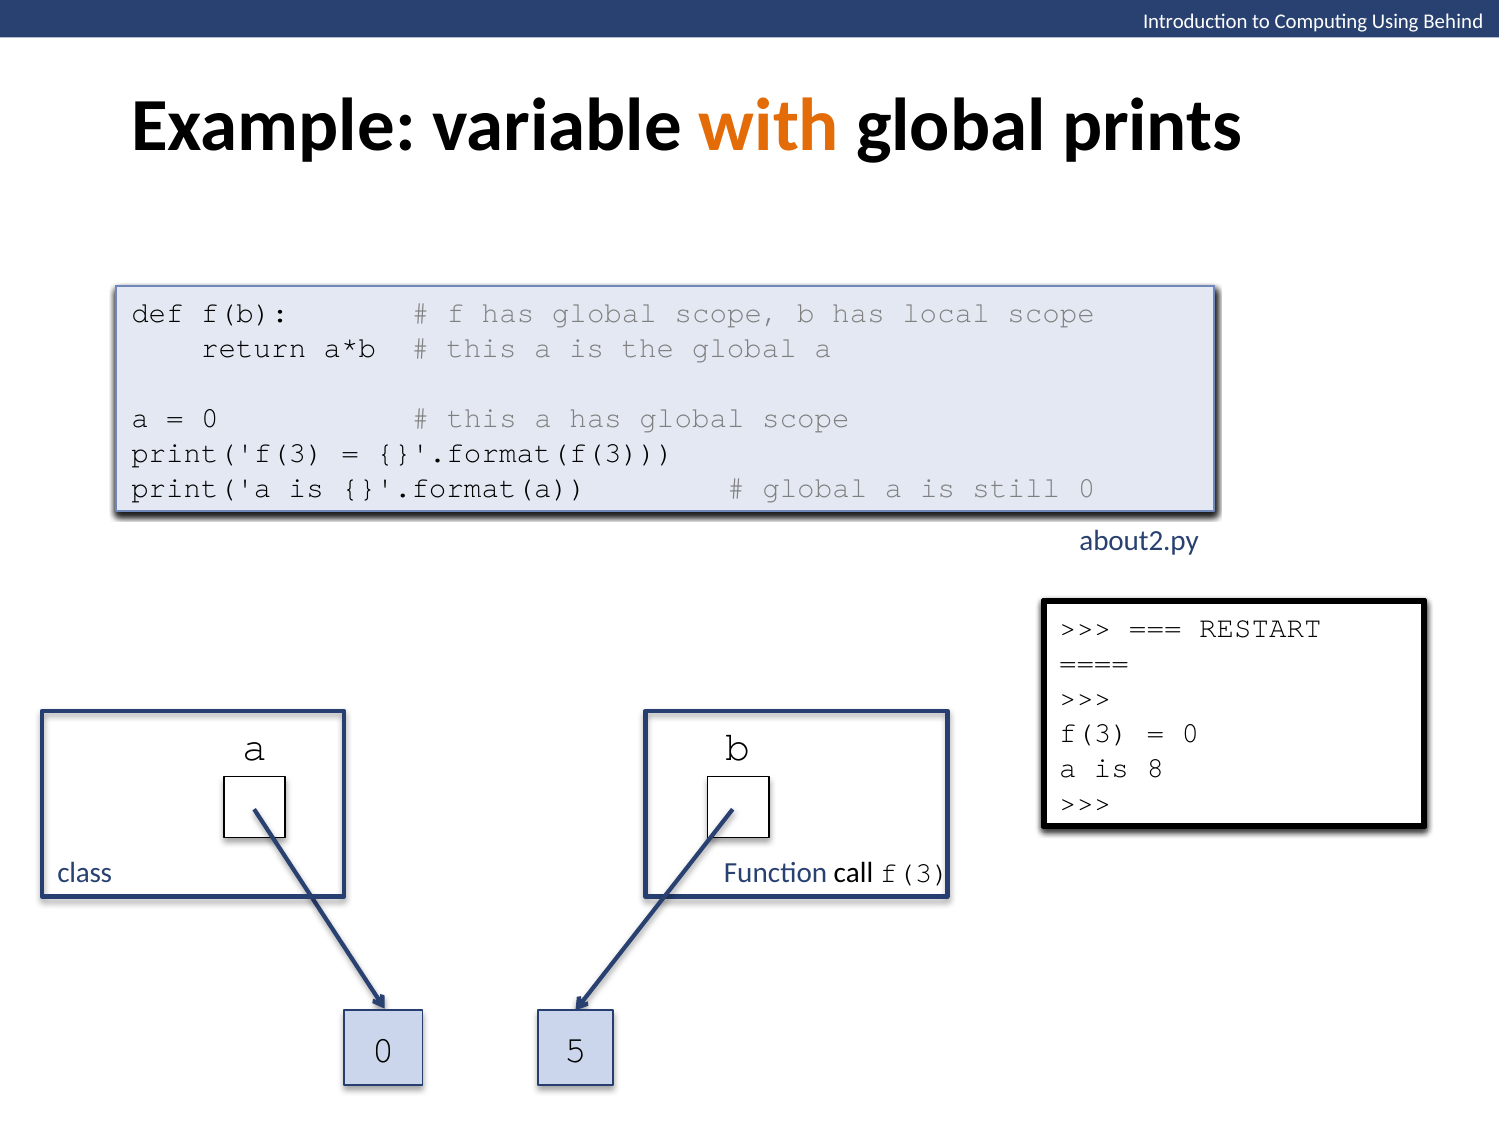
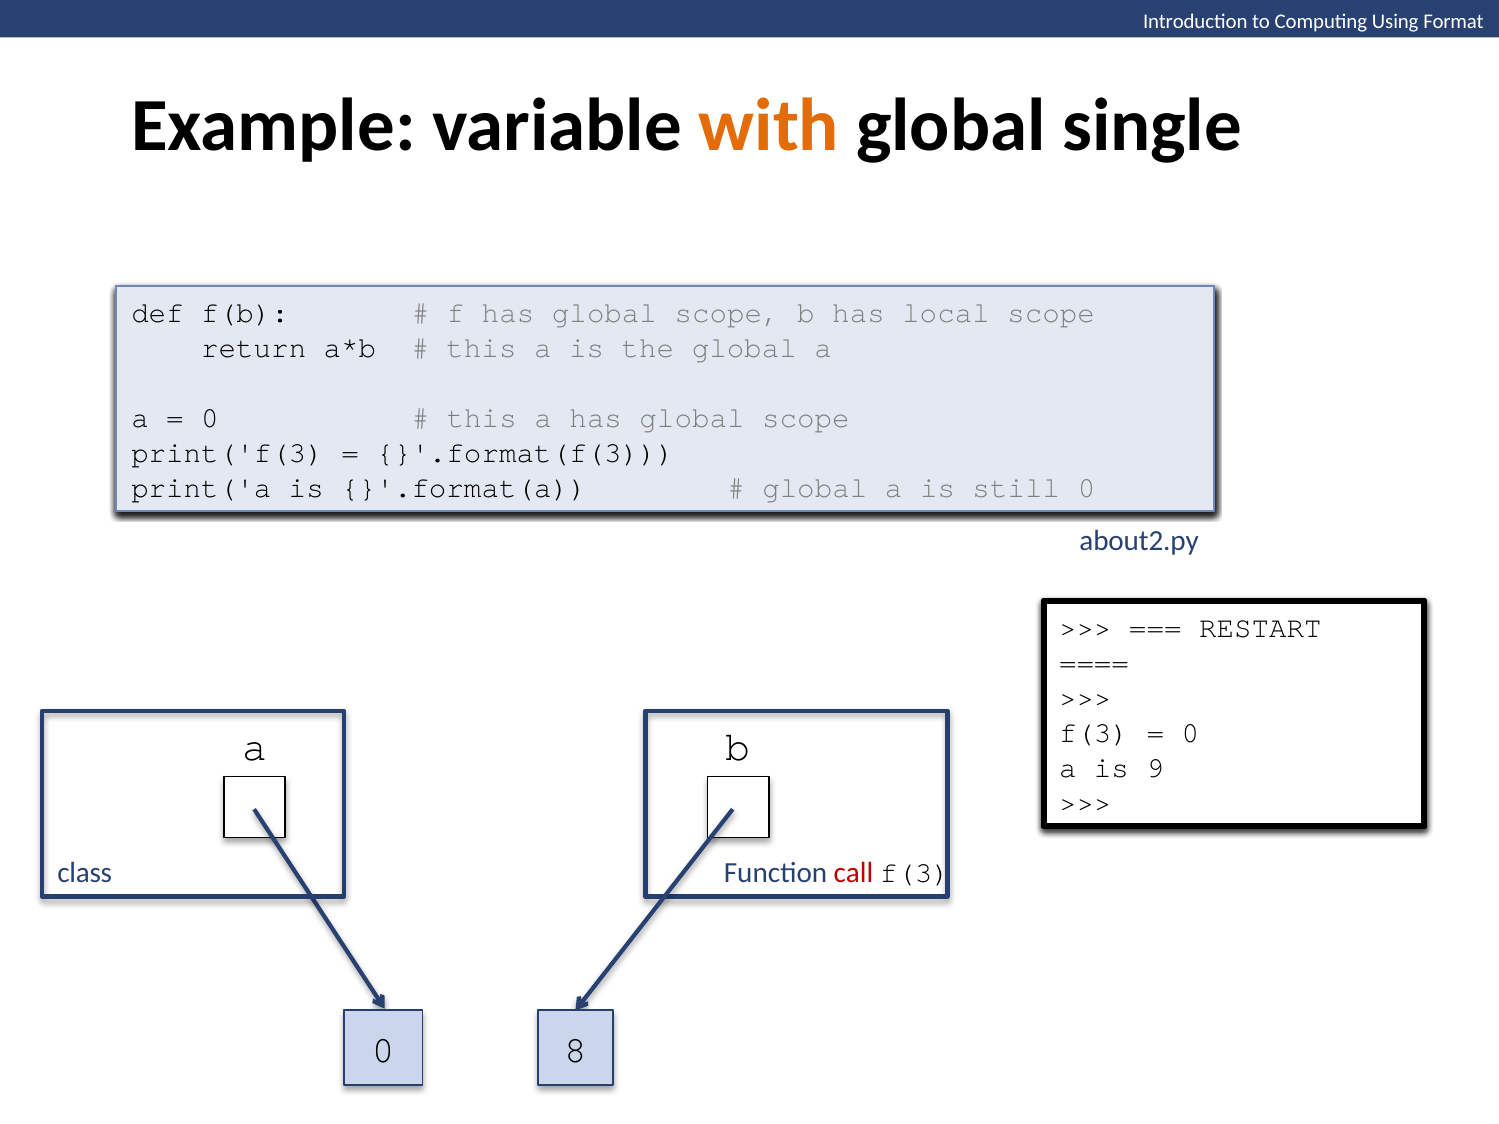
Behind: Behind -> Format
prints: prints -> single
8: 8 -> 9
call colour: black -> red
5: 5 -> 8
